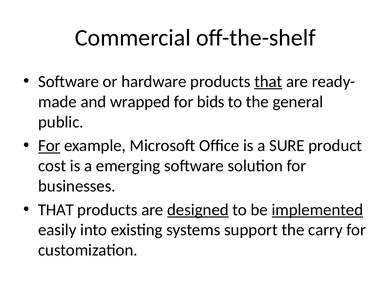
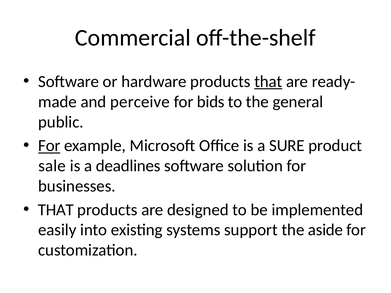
wrapped: wrapped -> perceive
cost: cost -> sale
emerging: emerging -> deadlines
designed underline: present -> none
implemented underline: present -> none
carry: carry -> aside
